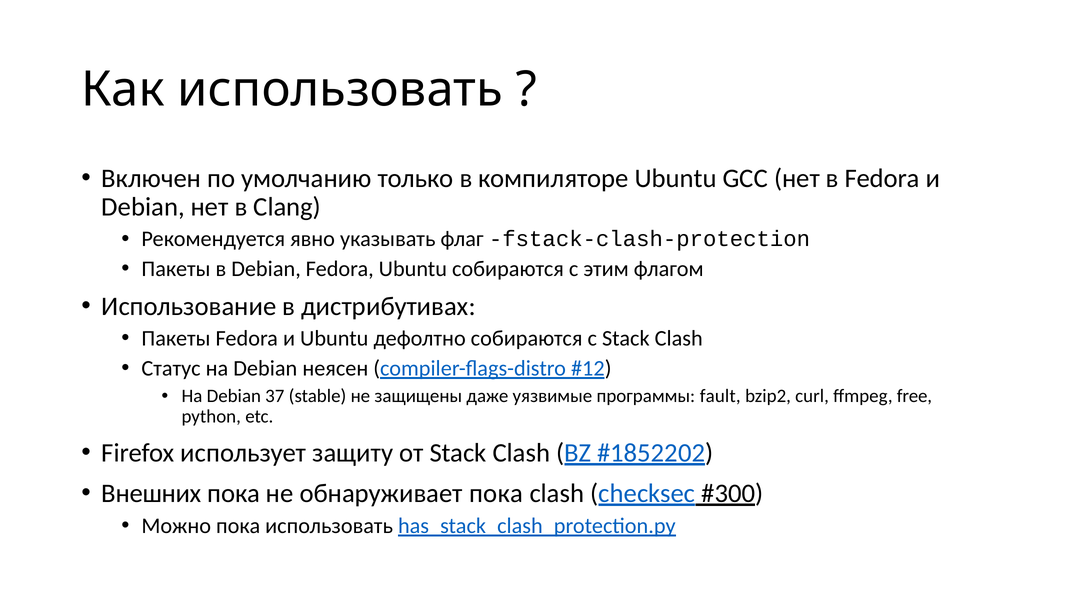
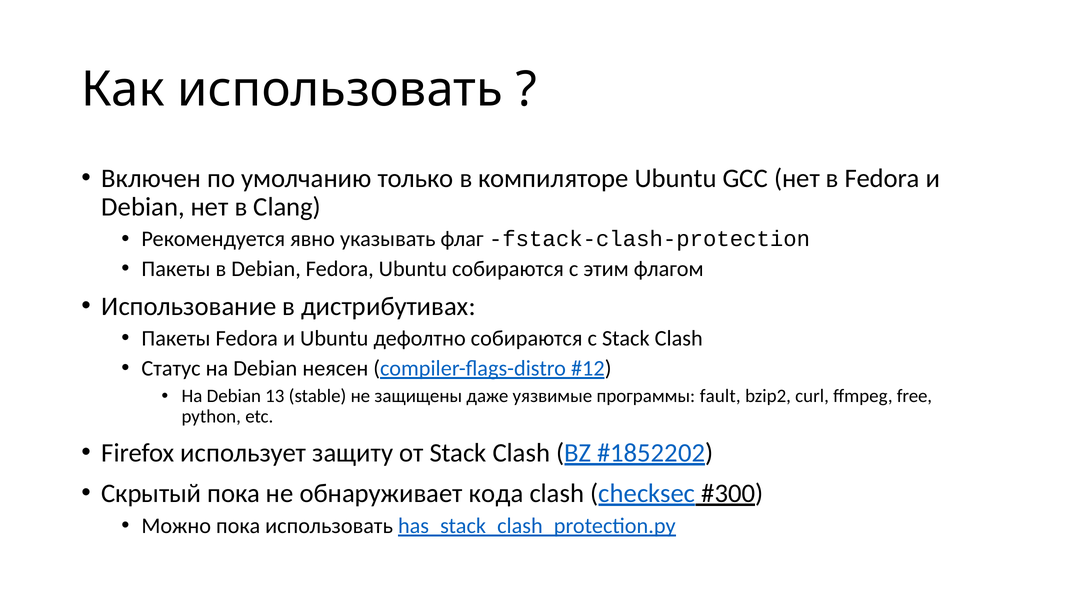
37: 37 -> 13
Внешних: Внешних -> Скрытый
обнаруживает пока: пока -> кода
